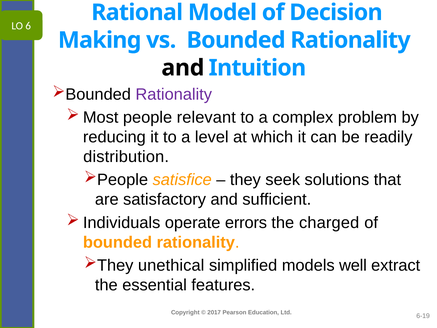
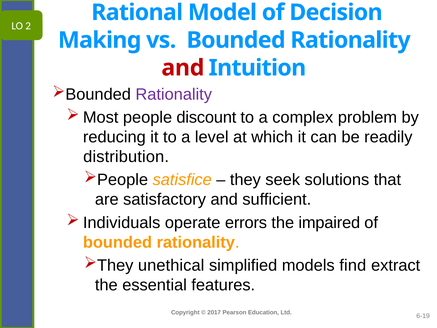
6: 6 -> 2
and at (183, 68) colour: black -> red
relevant: relevant -> discount
charged: charged -> impaired
well: well -> find
